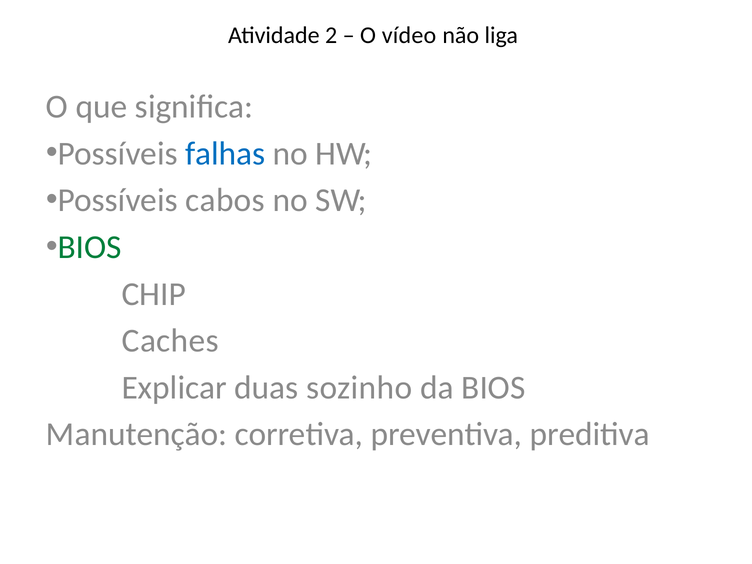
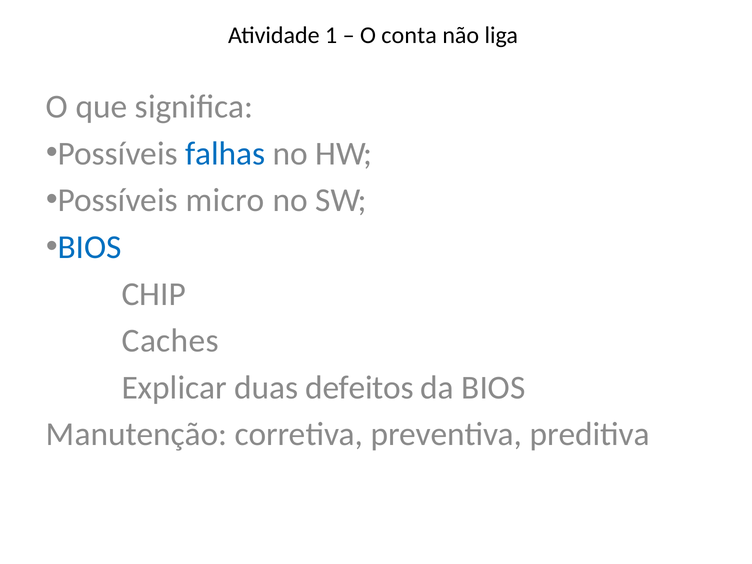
2: 2 -> 1
vídeo: vídeo -> conta
cabos: cabos -> micro
BIOS at (90, 247) colour: green -> blue
sozinho: sozinho -> defeitos
